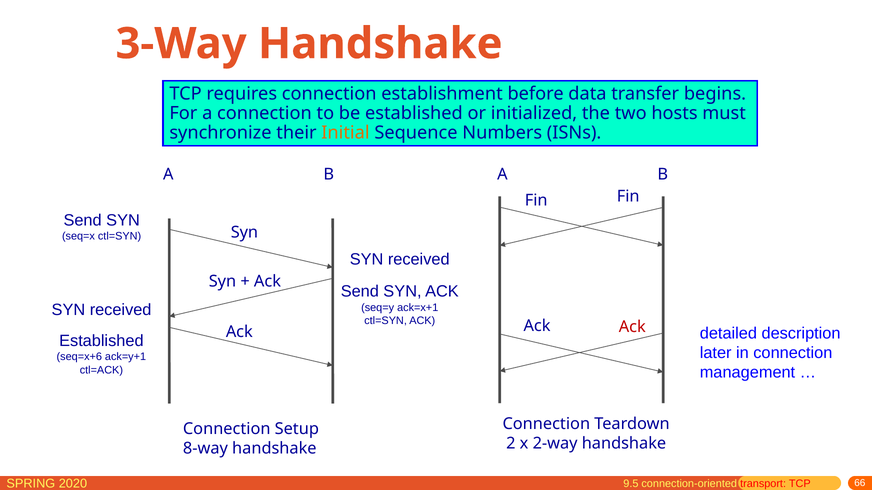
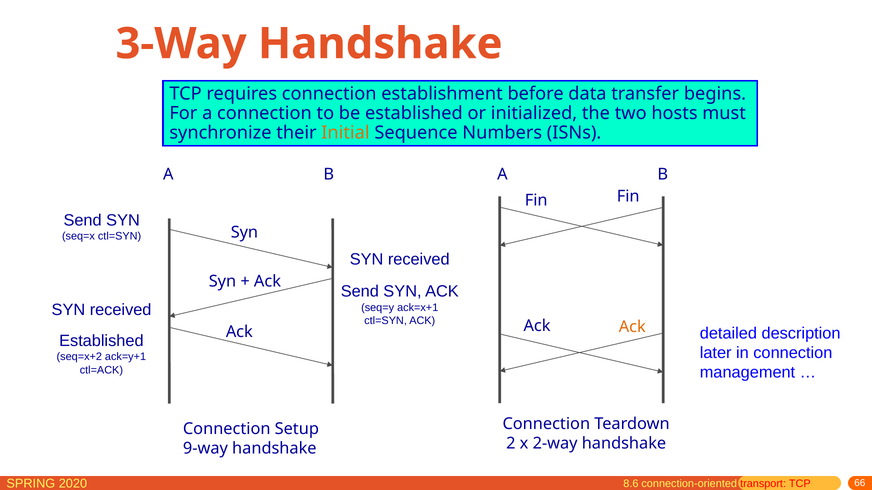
Ack at (632, 327) colour: red -> orange
seq=x+6: seq=x+6 -> seq=x+2
8-way: 8-way -> 9-way
9.5: 9.5 -> 8.6
